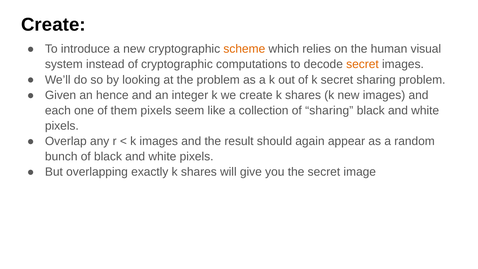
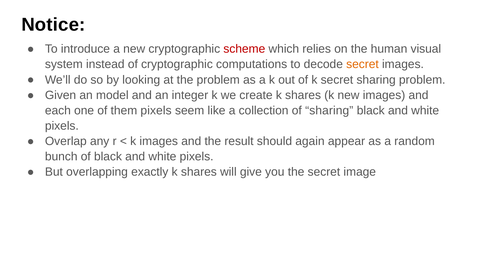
Create at (53, 25): Create -> Notice
scheme colour: orange -> red
hence: hence -> model
